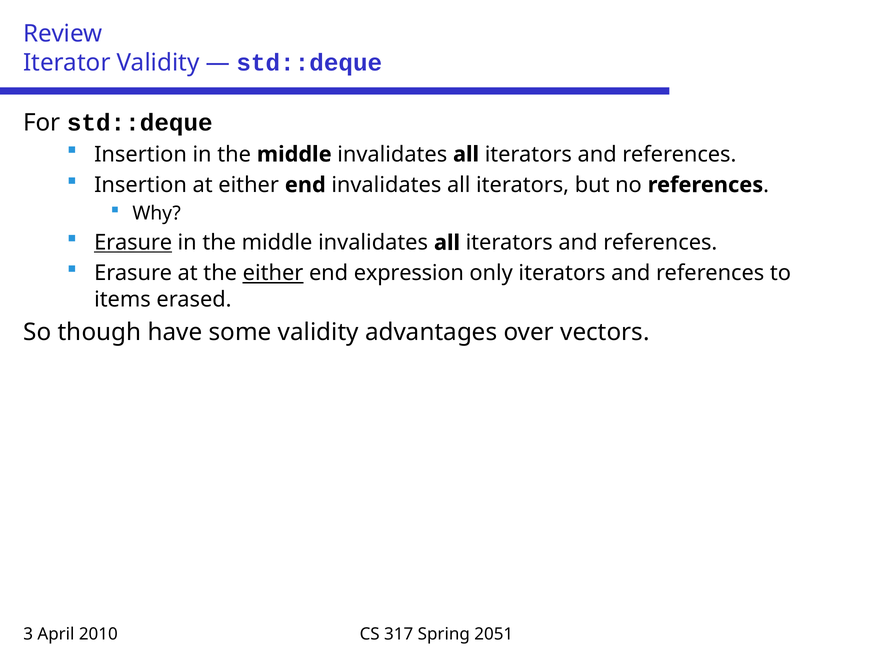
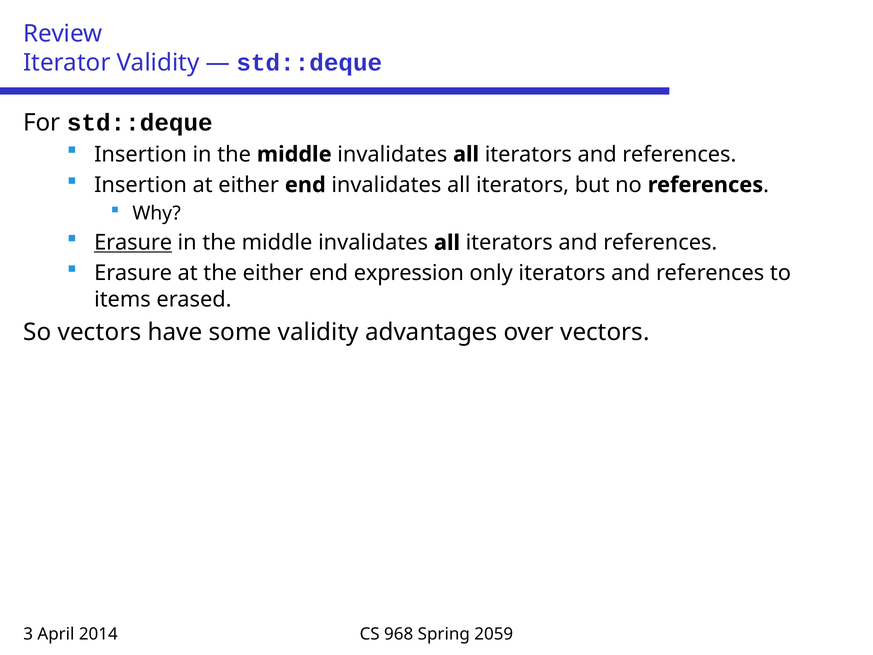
either at (273, 273) underline: present -> none
So though: though -> vectors
2010: 2010 -> 2014
317: 317 -> 968
2051: 2051 -> 2059
